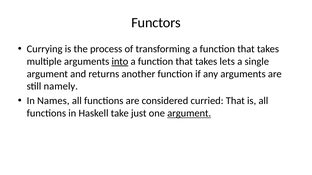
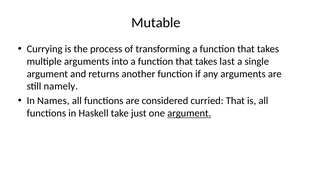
Functors: Functors -> Mutable
into underline: present -> none
lets: lets -> last
